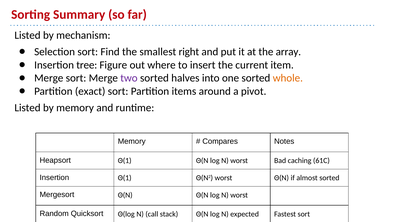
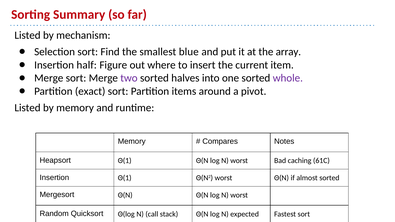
right: right -> blue
tree: tree -> half
whole colour: orange -> purple
